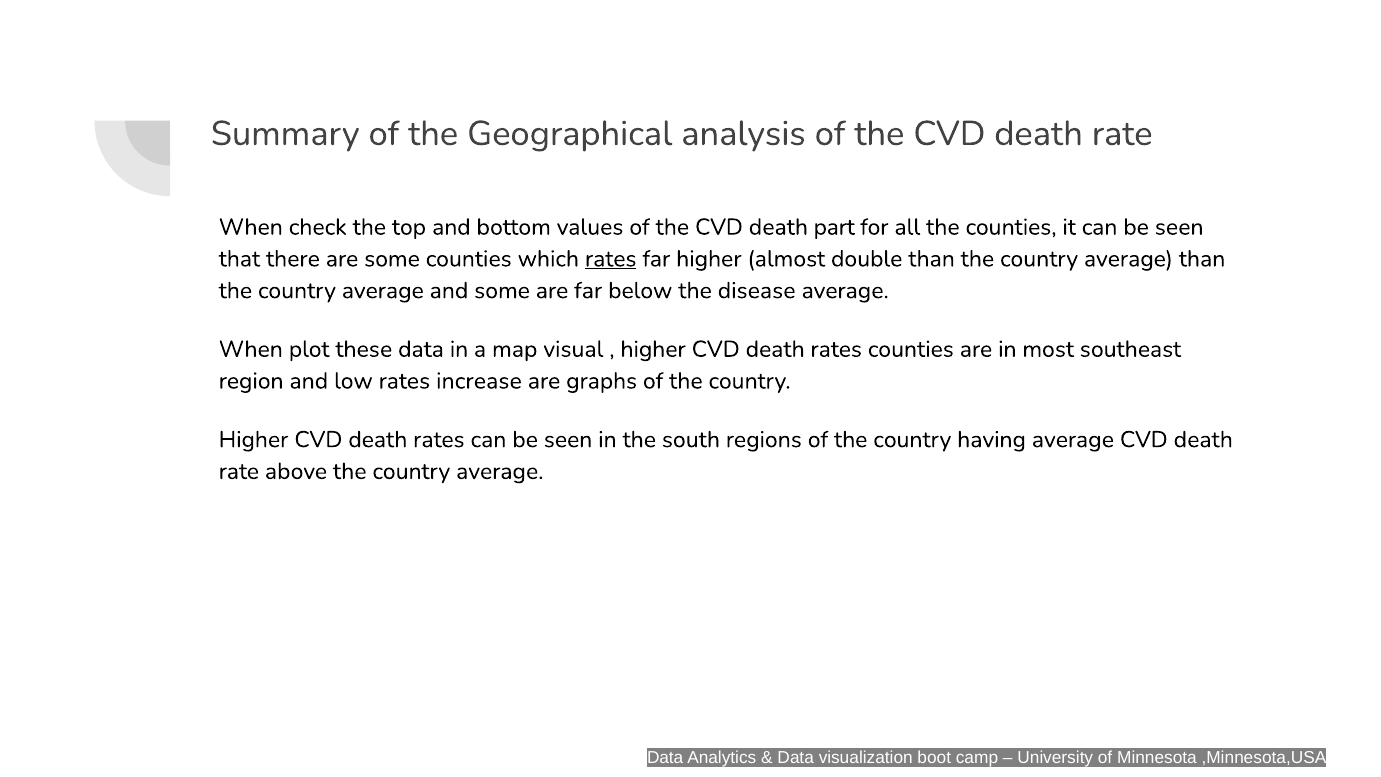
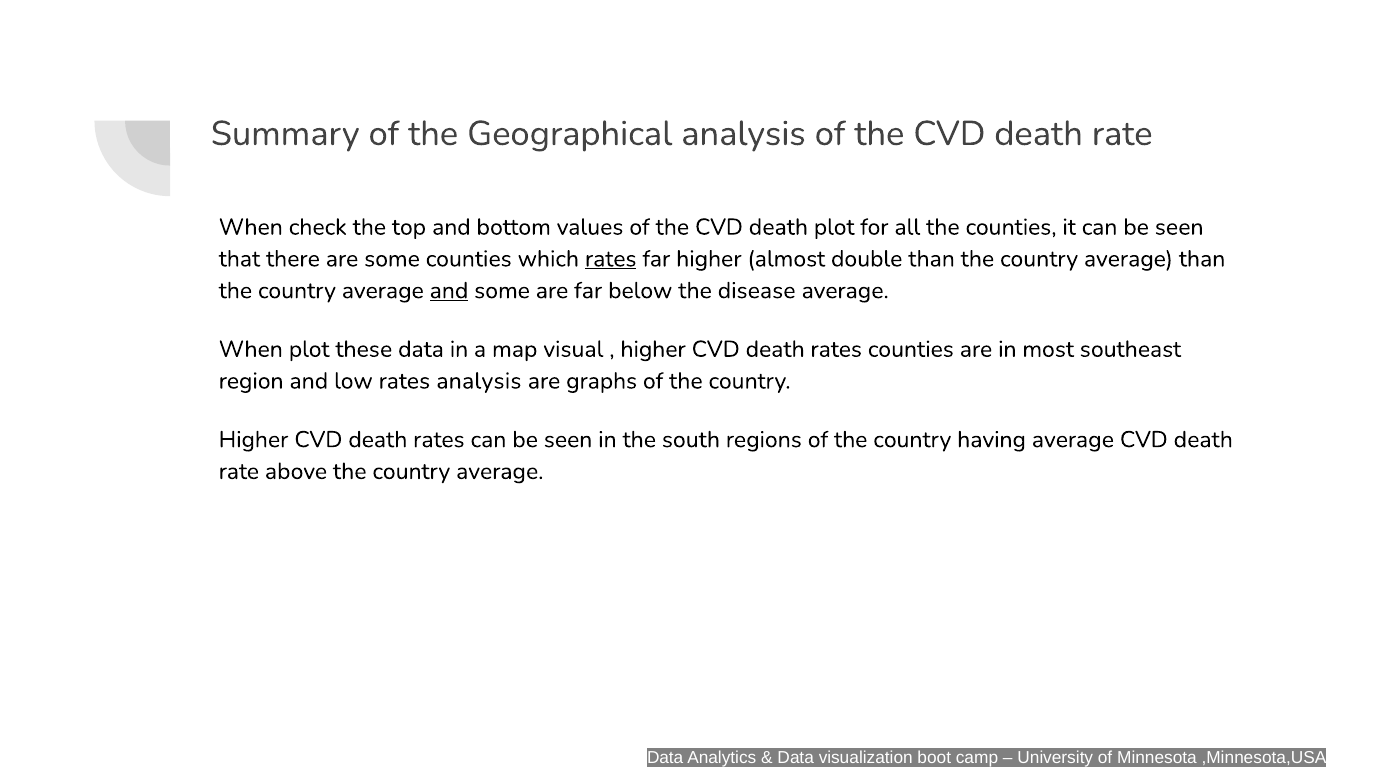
death part: part -> plot
and at (449, 291) underline: none -> present
rates increase: increase -> analysis
